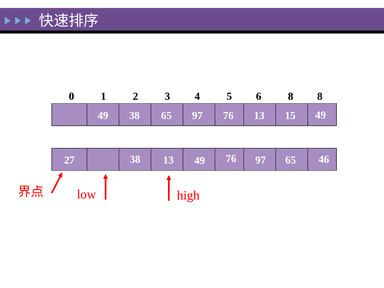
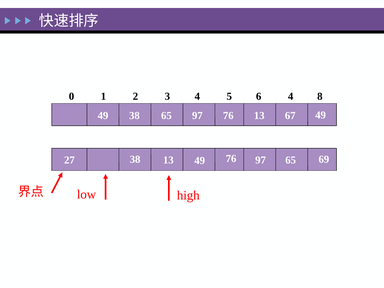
6 8: 8 -> 4
15: 15 -> 67
46: 46 -> 69
